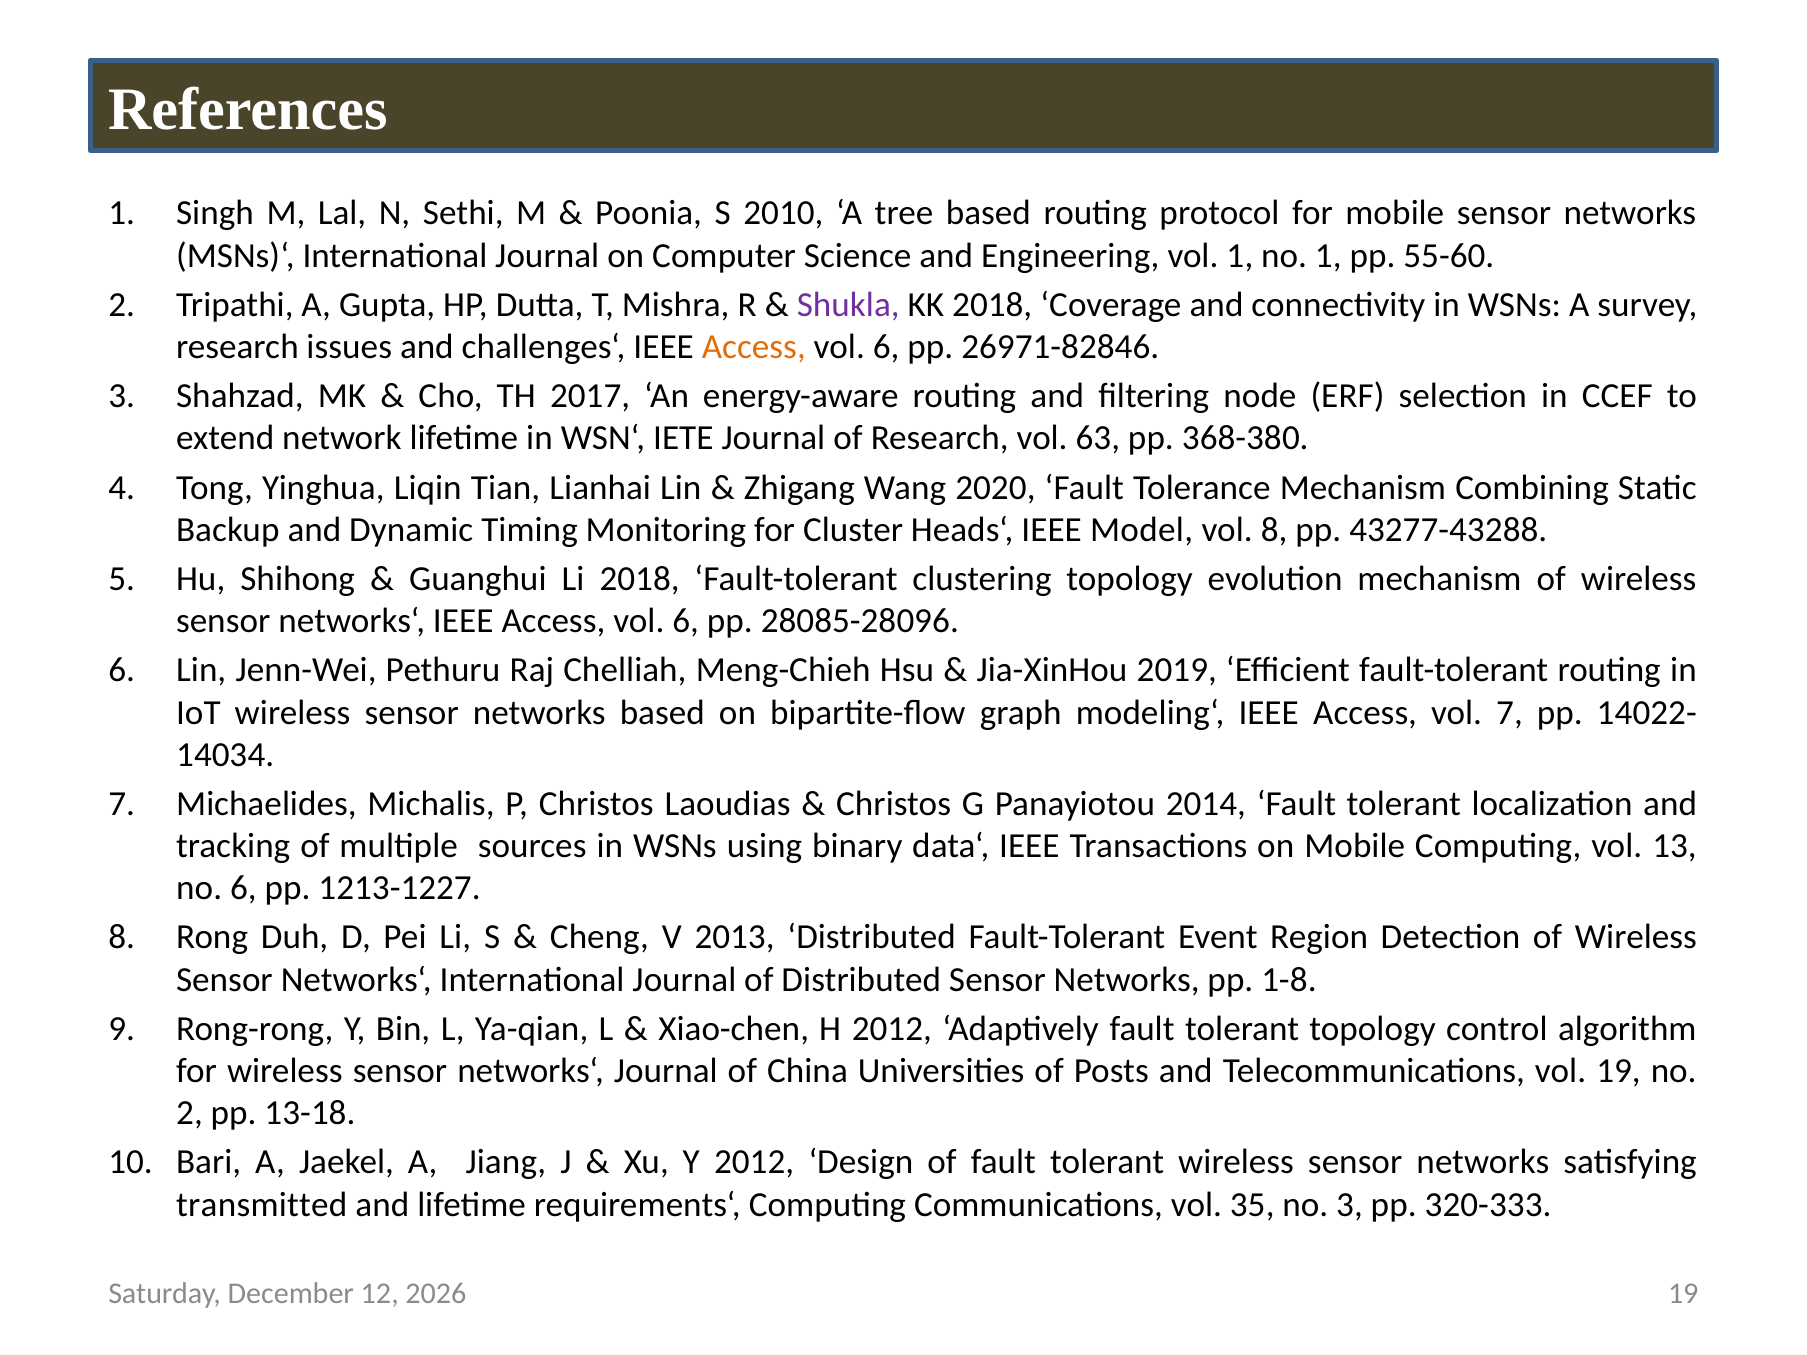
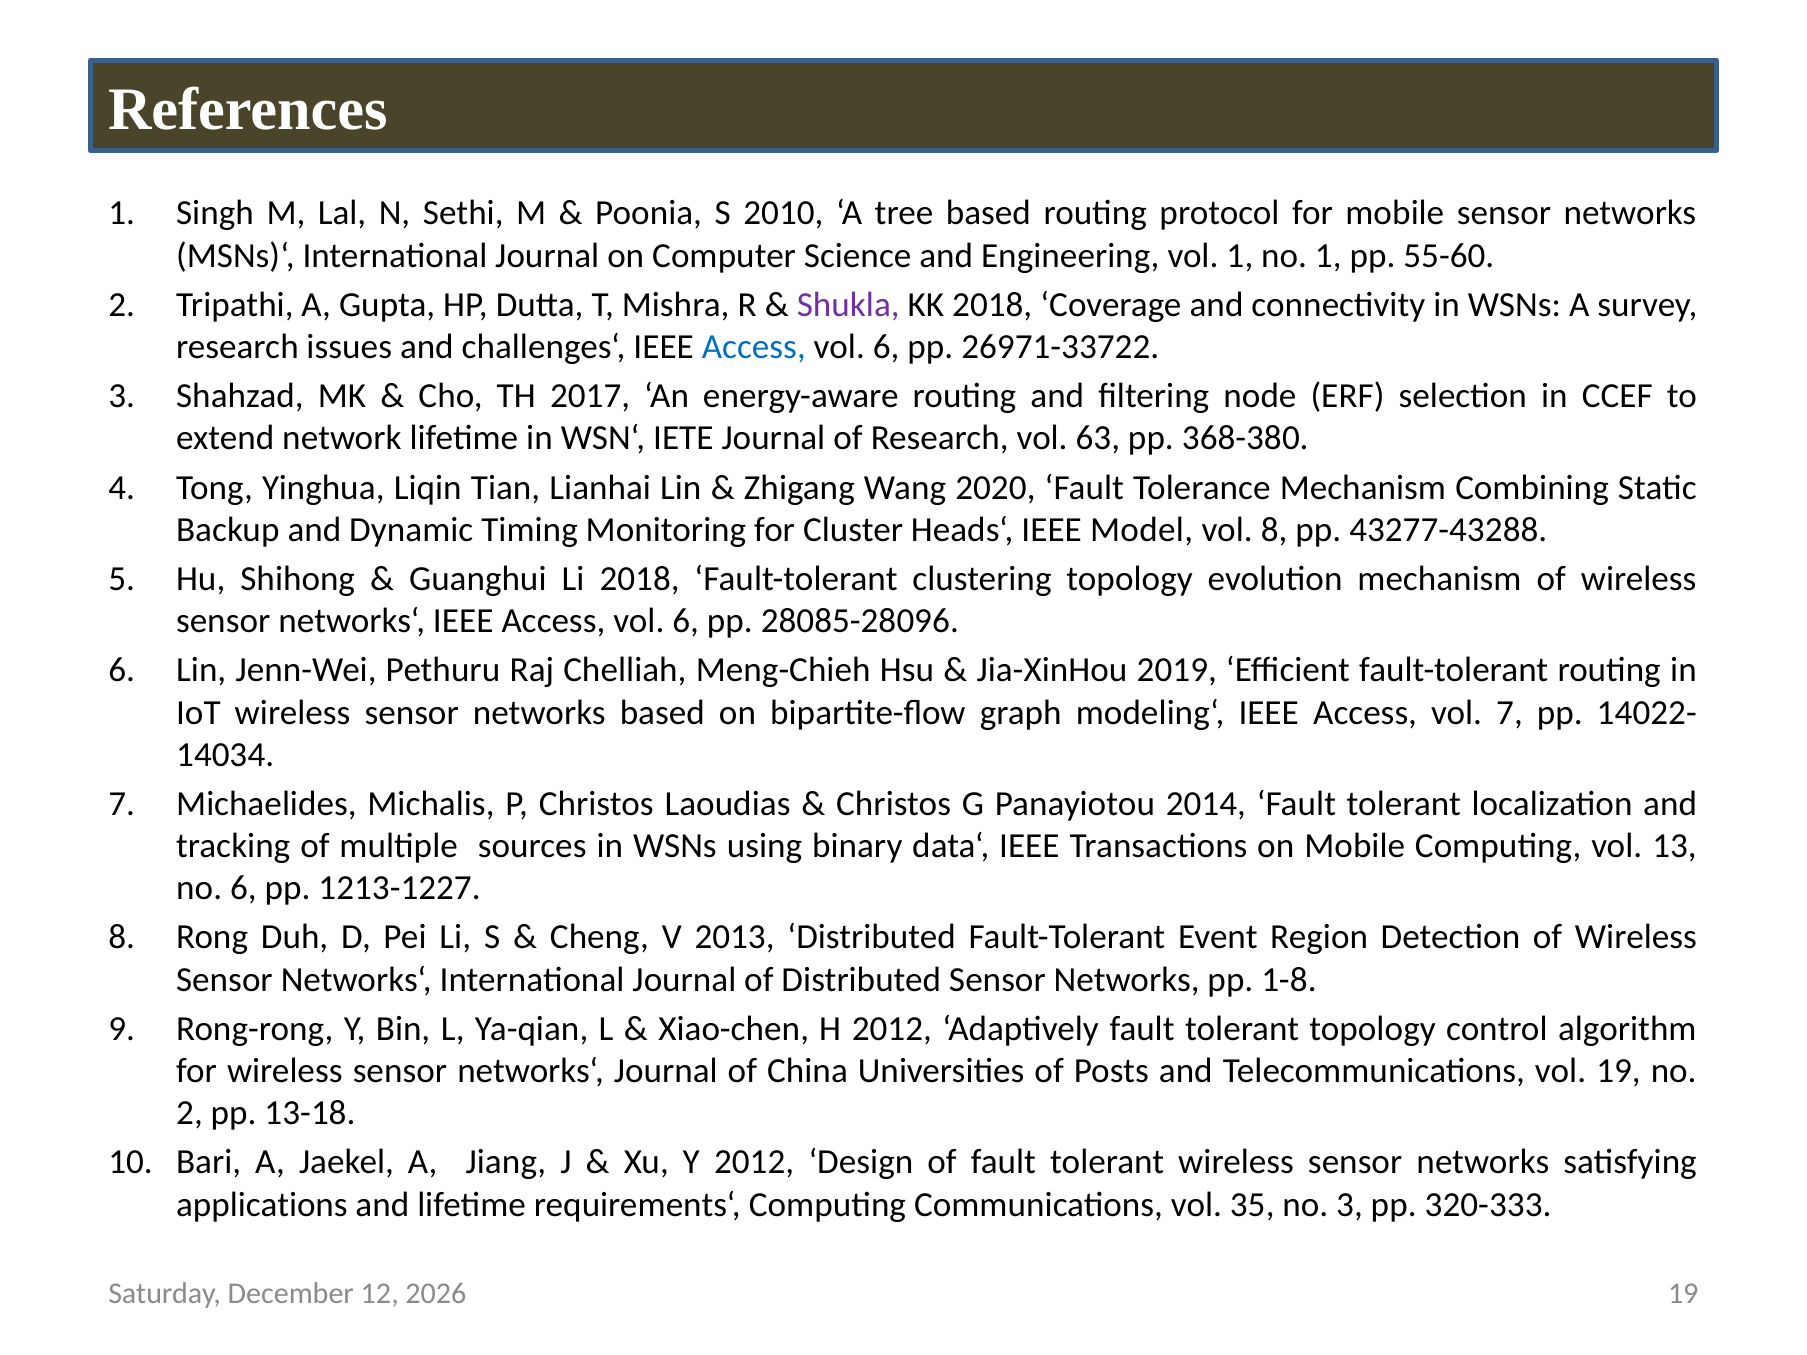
Access at (754, 347) colour: orange -> blue
26971-82846: 26971-82846 -> 26971-33722
transmitted: transmitted -> applications
